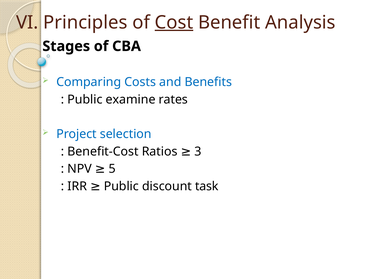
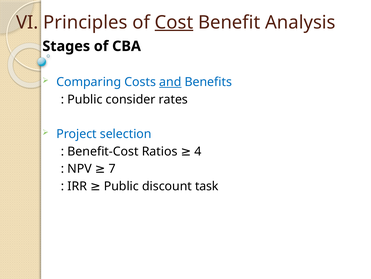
and underline: none -> present
examine: examine -> consider
3: 3 -> 4
5: 5 -> 7
